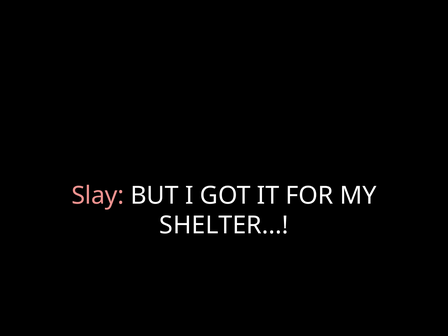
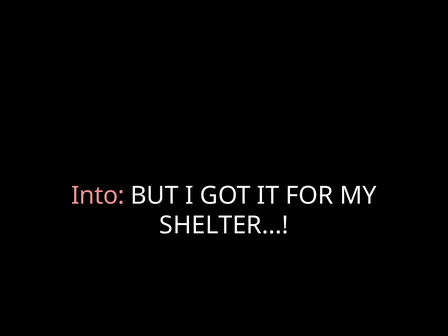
Slay: Slay -> Into
